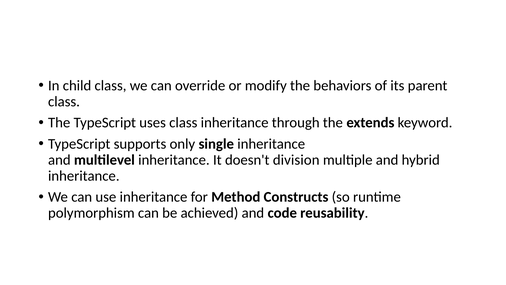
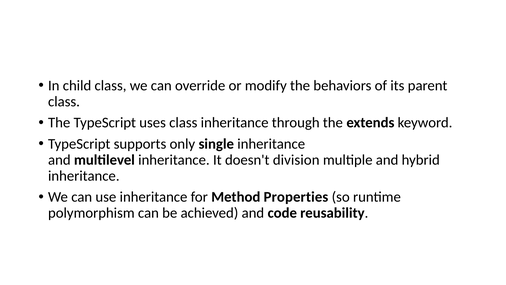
Constructs: Constructs -> Properties
